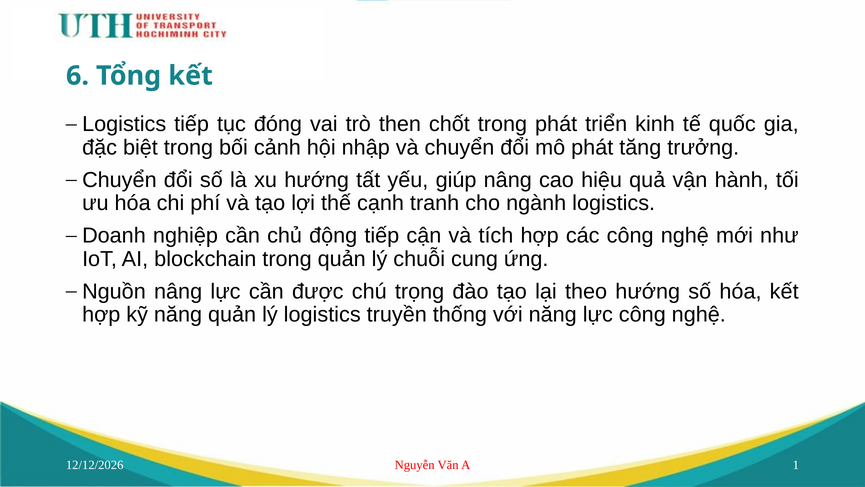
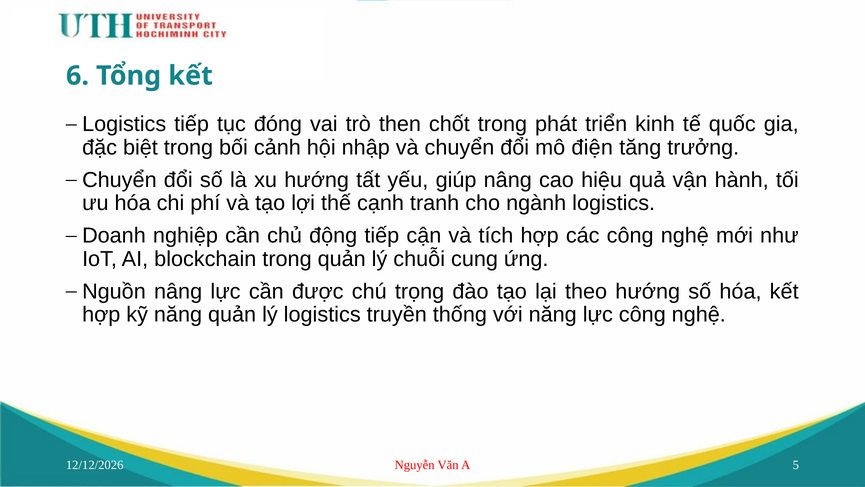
mô phát: phát -> điện
1: 1 -> 5
